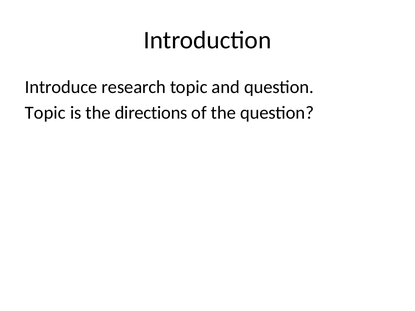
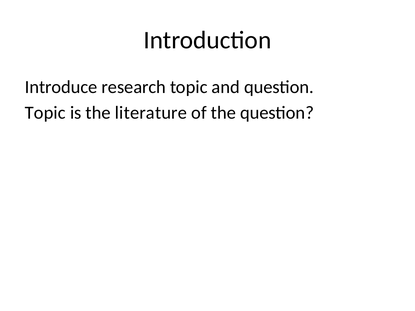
directions: directions -> literature
